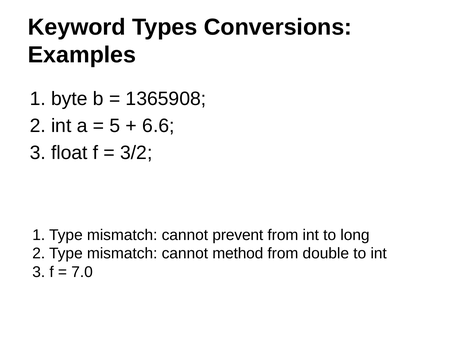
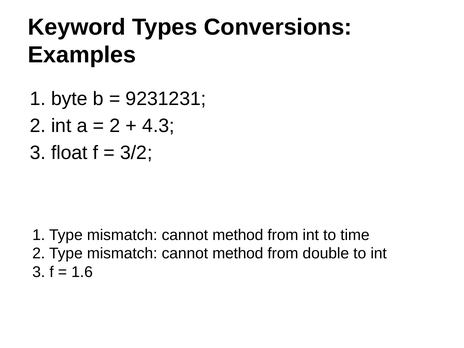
1365908: 1365908 -> 9231231
5 at (115, 126): 5 -> 2
6.6: 6.6 -> 4.3
prevent at (238, 235): prevent -> method
long: long -> time
7.0: 7.0 -> 1.6
